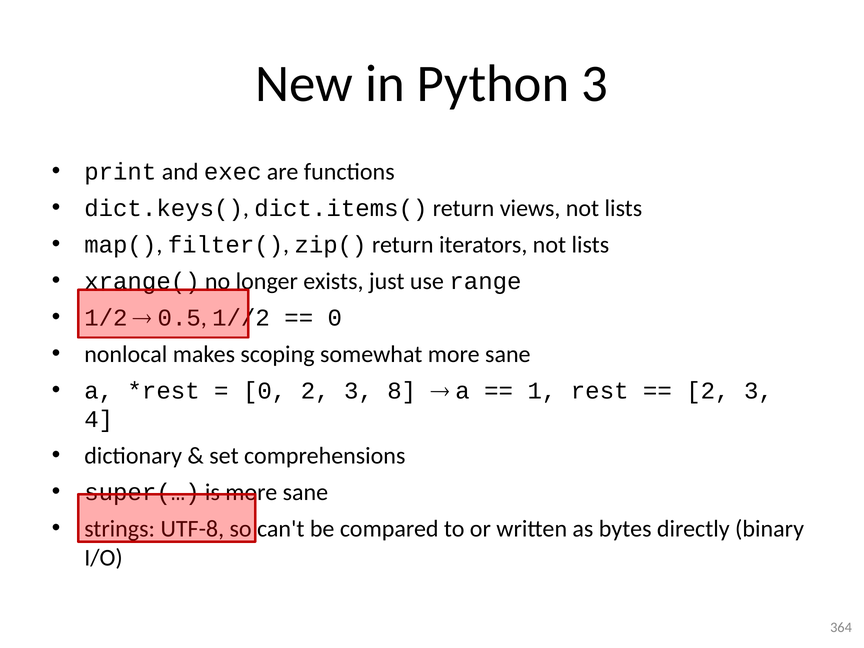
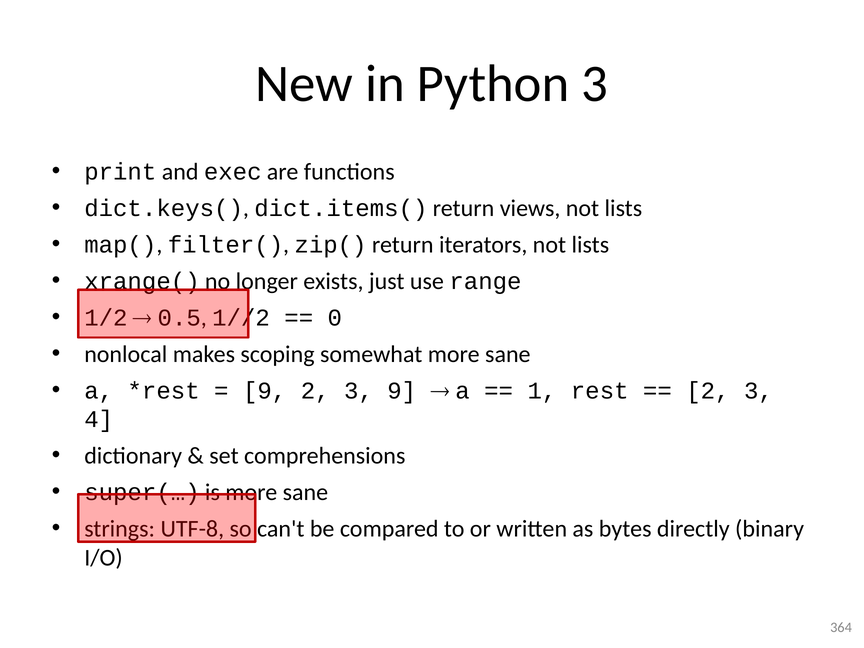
0 at (265, 391): 0 -> 9
3 8: 8 -> 9
